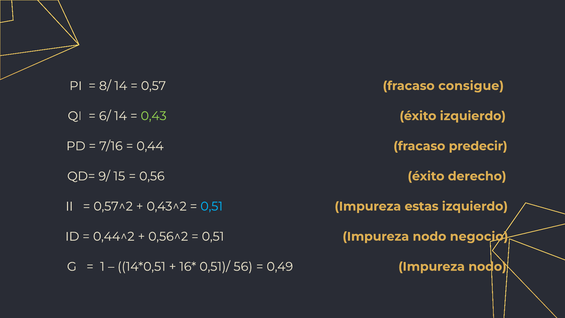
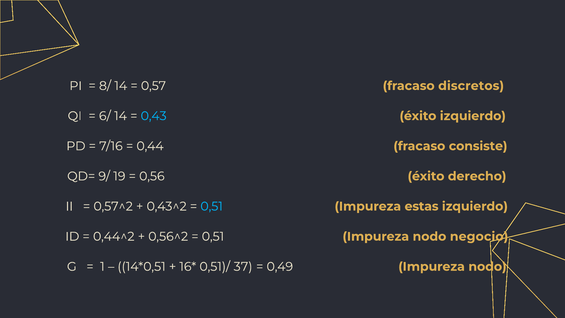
consigue: consigue -> discretos
0,43 colour: light green -> light blue
predecir: predecir -> consiste
15: 15 -> 19
56: 56 -> 37
